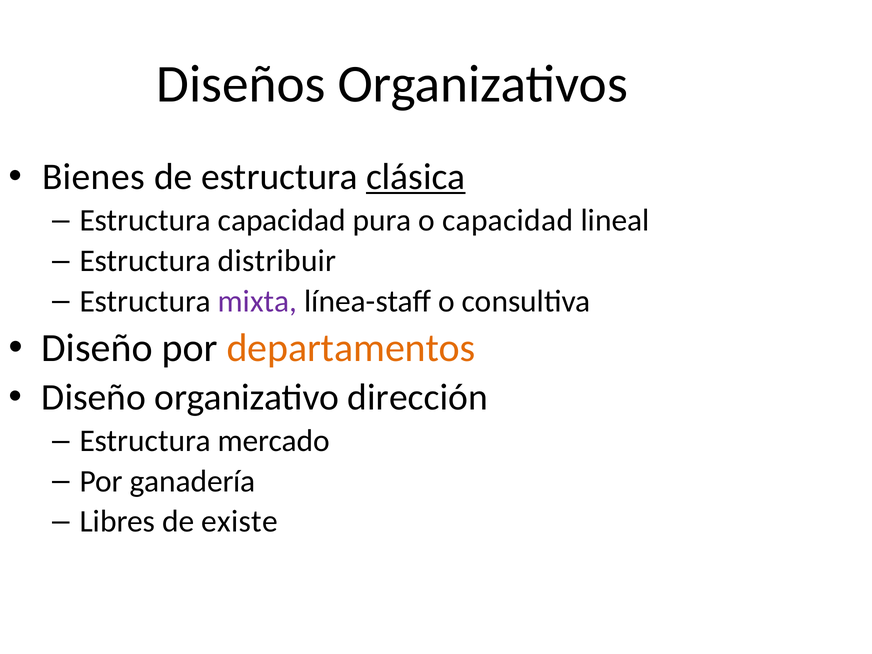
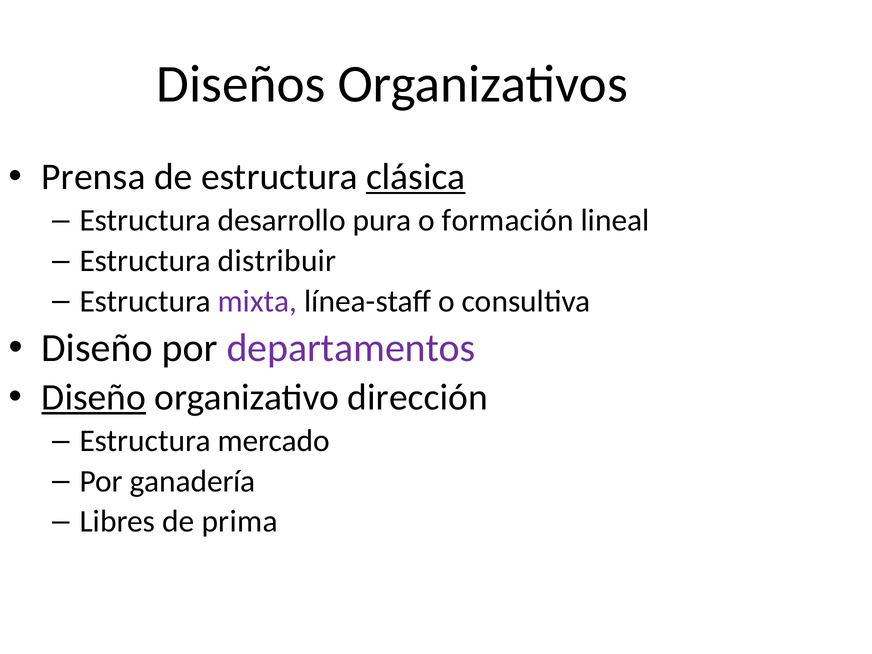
Bienes: Bienes -> Prensa
Estructura capacidad: capacidad -> desarrollo
o capacidad: capacidad -> formación
departamentos colour: orange -> purple
Diseño at (94, 397) underline: none -> present
existe: existe -> prima
